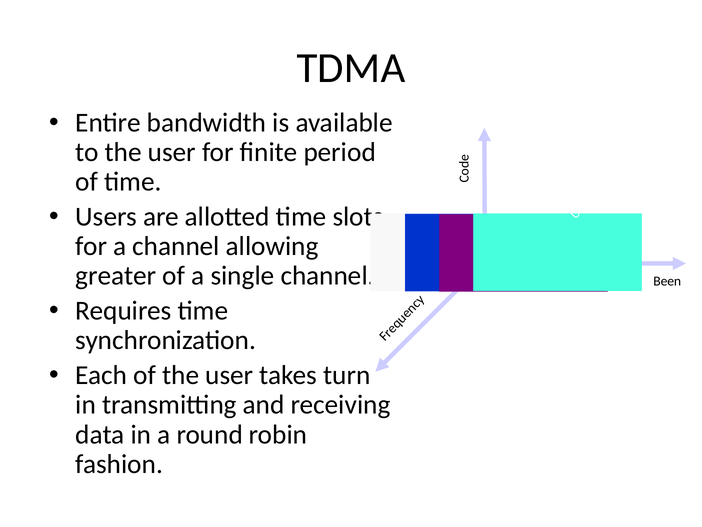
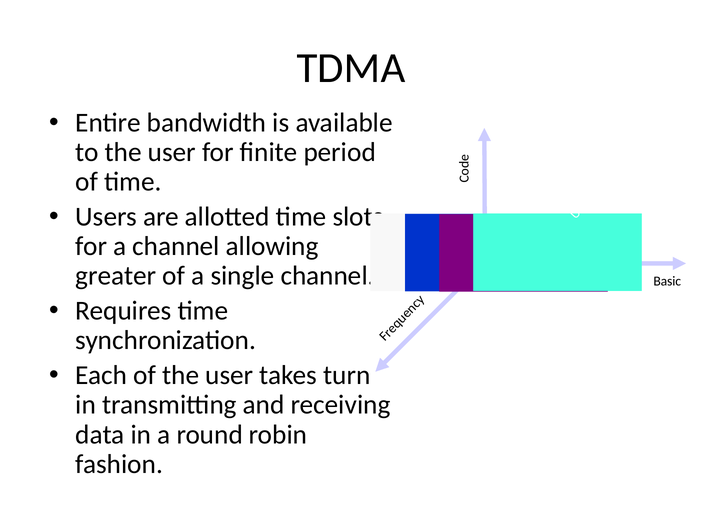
Been: Been -> Basic
